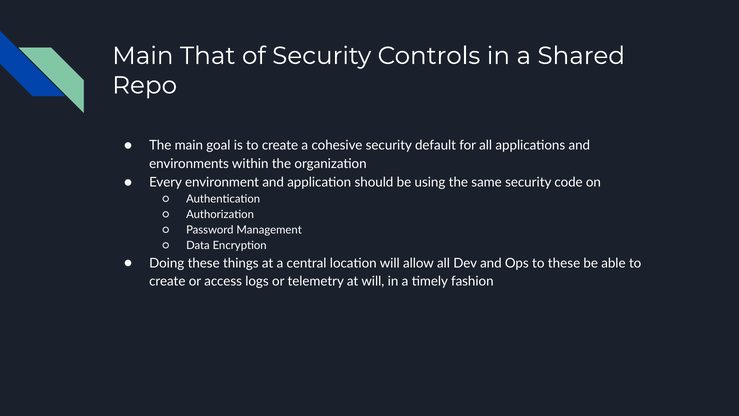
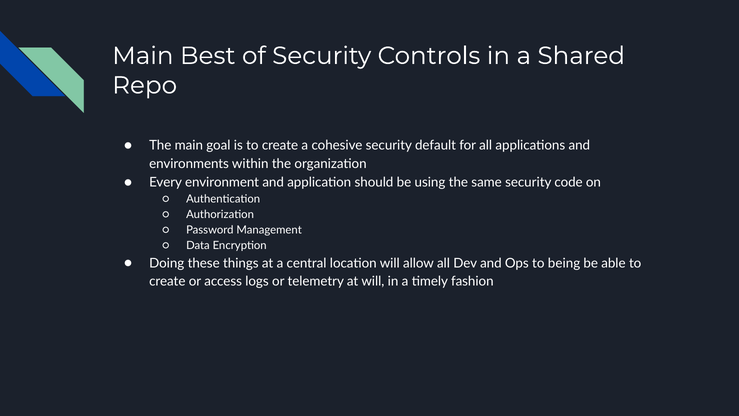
That: That -> Best
to these: these -> being
